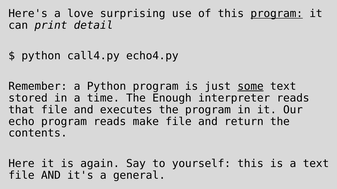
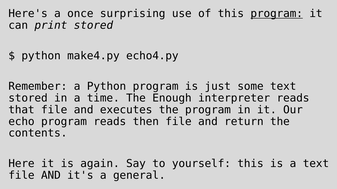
love: love -> once
print detail: detail -> stored
call4.py: call4.py -> make4.py
some underline: present -> none
make: make -> then
